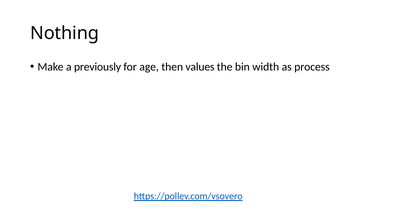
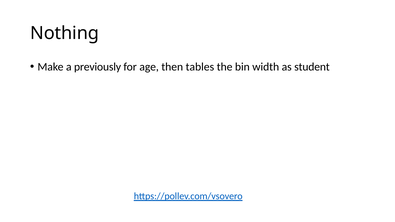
values: values -> tables
process: process -> student
